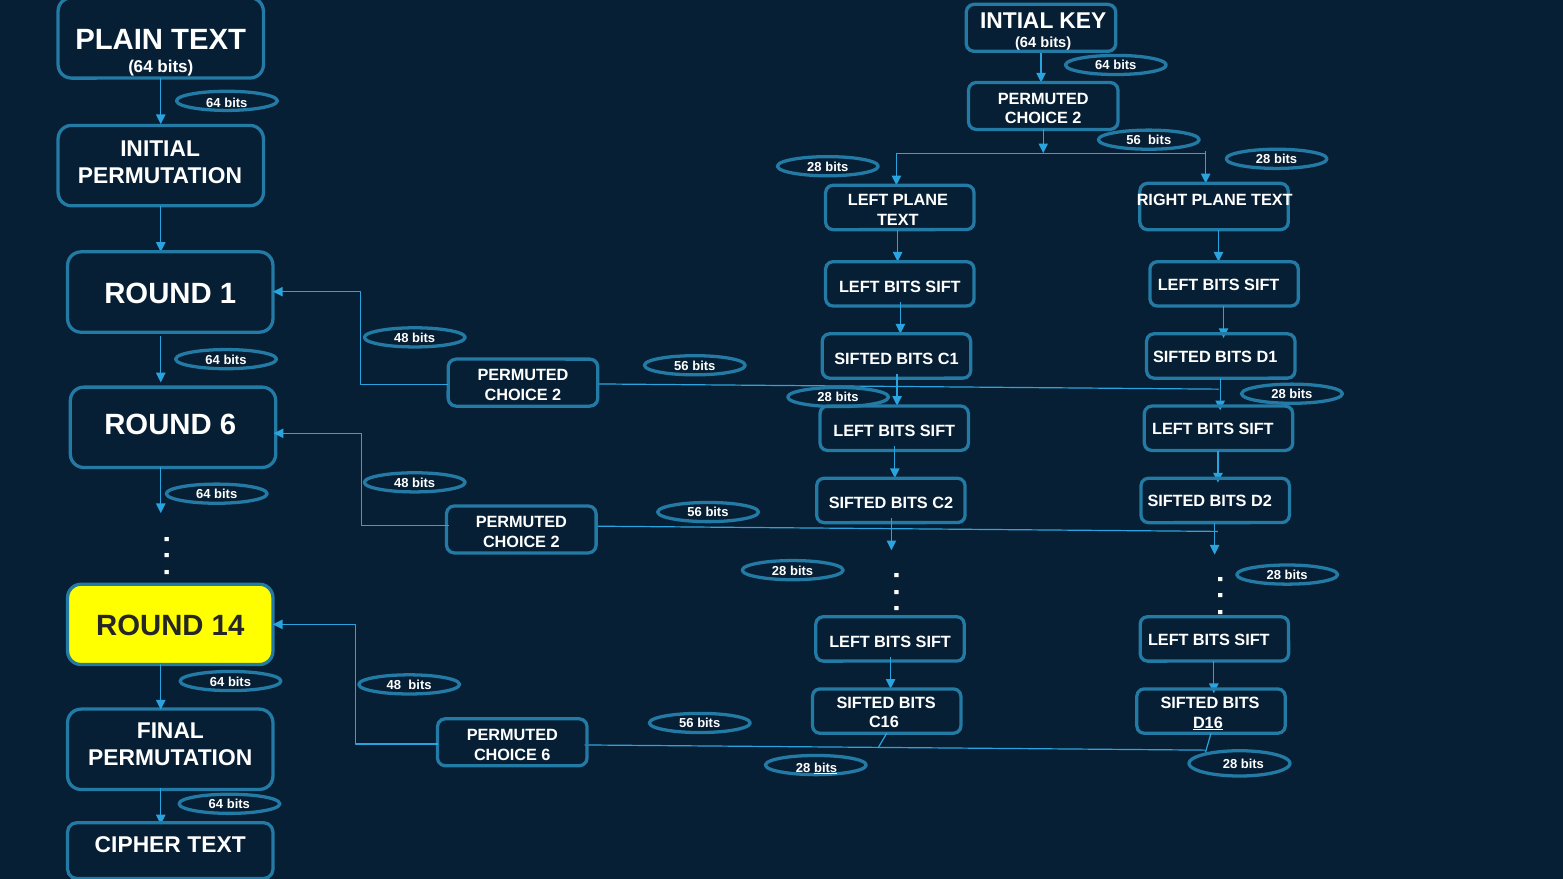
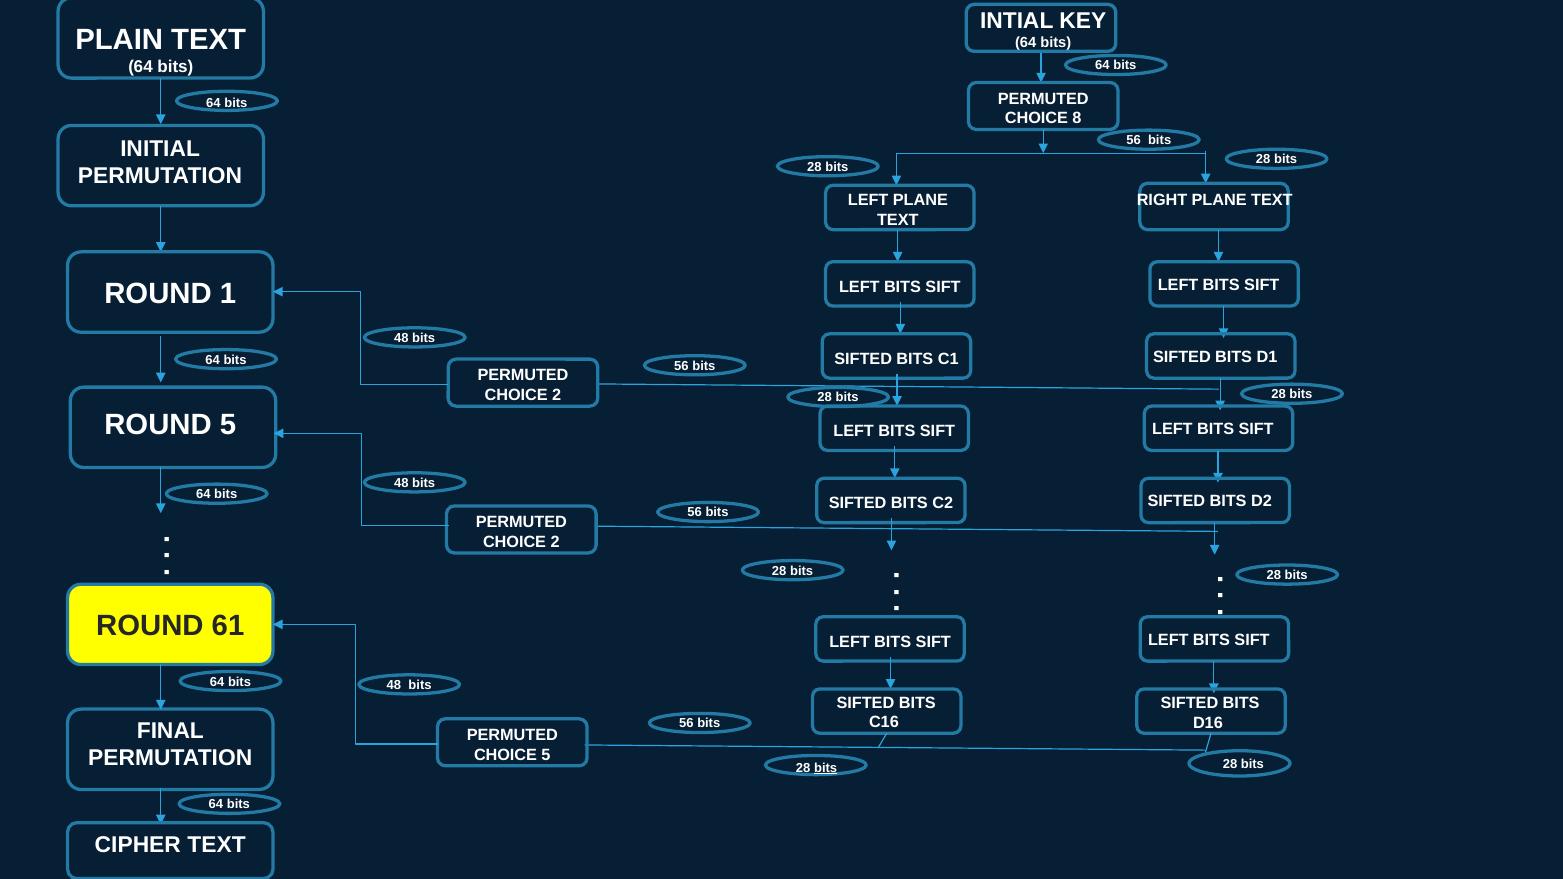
2 at (1077, 119): 2 -> 8
ROUND 6: 6 -> 5
14: 14 -> 61
D16 underline: present -> none
CHOICE 6: 6 -> 5
